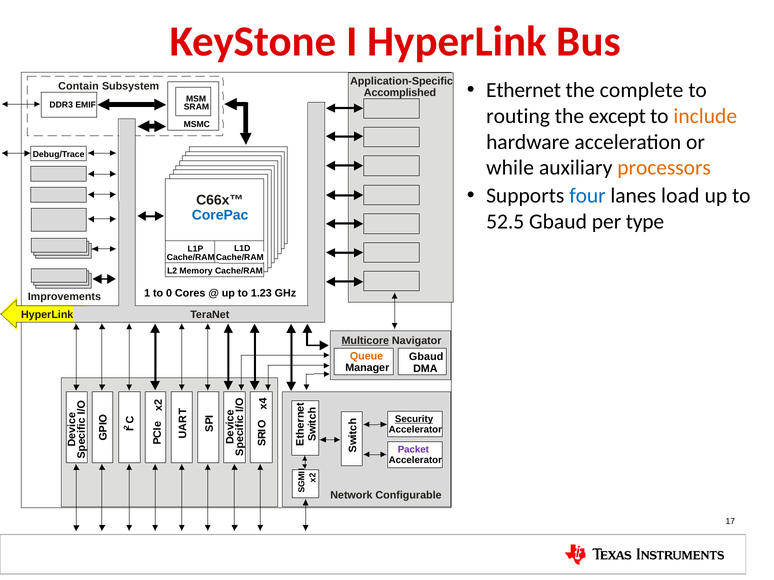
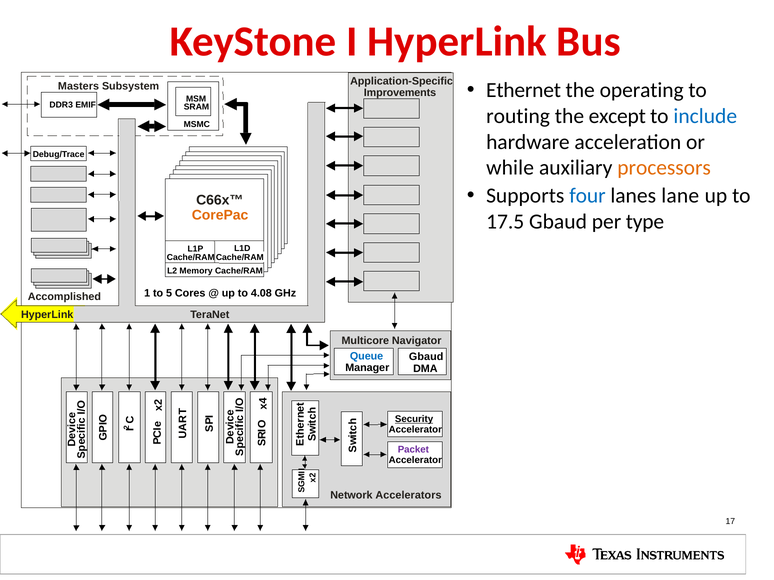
complete: complete -> operating
Contain: Contain -> Masters
Accomplished: Accomplished -> Improvements
include colour: orange -> blue
load: load -> lane
CorePac colour: blue -> orange
52.5: 52.5 -> 17.5
0: 0 -> 5
1.23: 1.23 -> 4.08
Improvements: Improvements -> Accomplished
Multicore underline: present -> none
Queue colour: orange -> blue
Configurable: Configurable -> Accelerators
